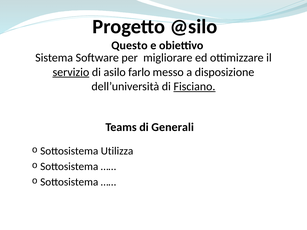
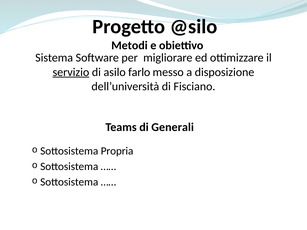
Questo: Questo -> Metodi
Fisciano underline: present -> none
Utilizza: Utilizza -> Propria
